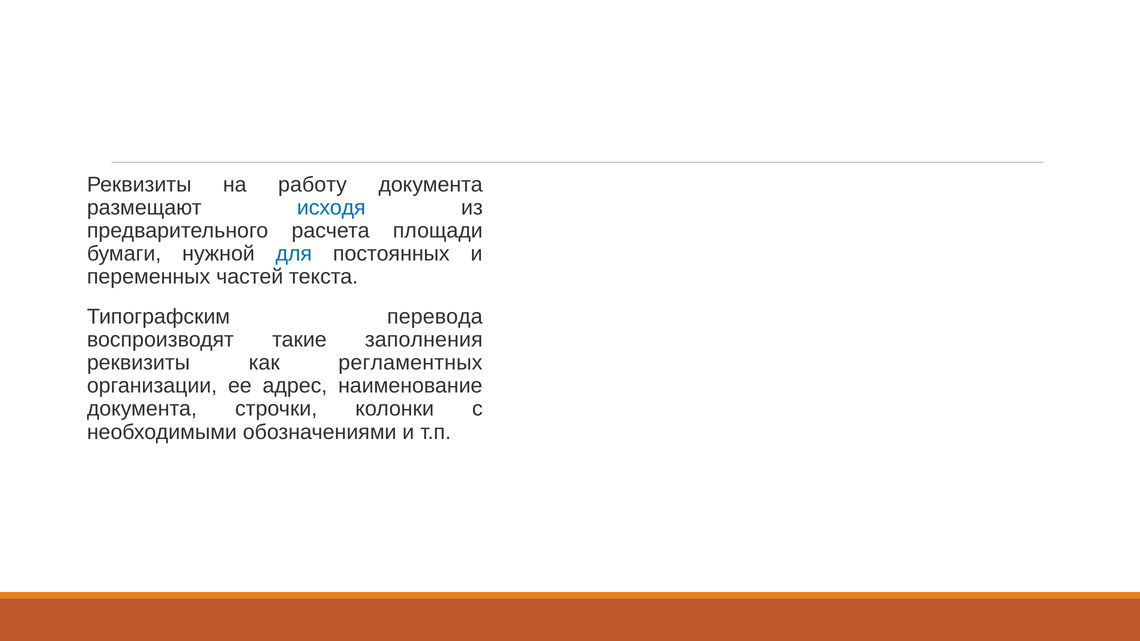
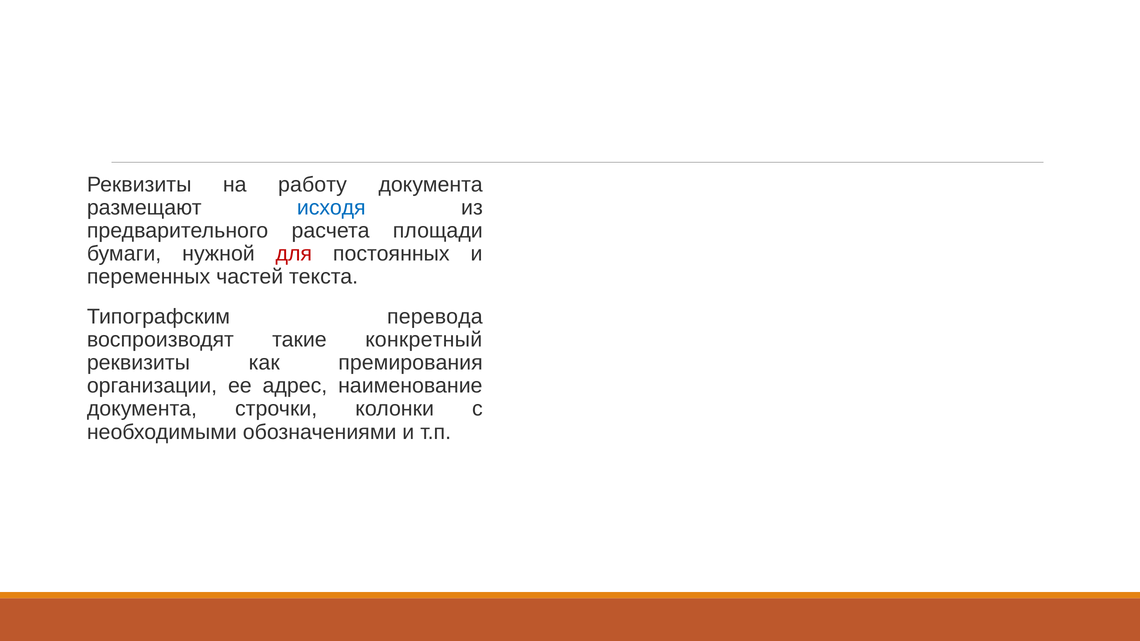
для colour: blue -> red
заполнения: заполнения -> конкретный
регламентных: регламентных -> премирования
